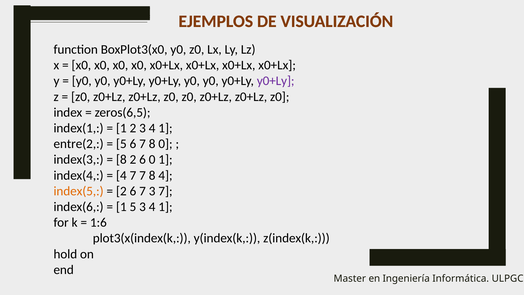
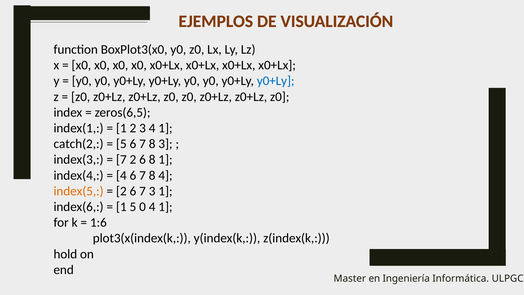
y0+Ly at (276, 81) colour: purple -> blue
entre(2: entre(2 -> catch(2
8 0: 0 -> 3
8 at (121, 160): 8 -> 7
6 0: 0 -> 8
4 7: 7 -> 6
3 7: 7 -> 1
5 3: 3 -> 0
